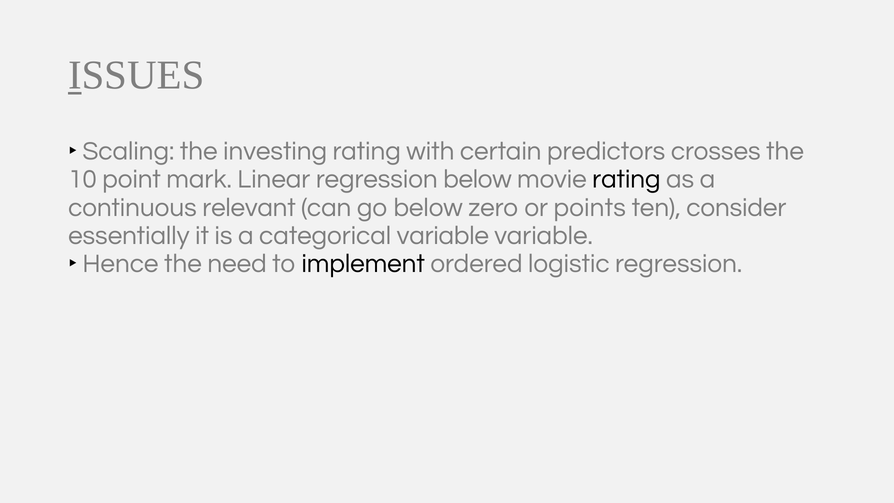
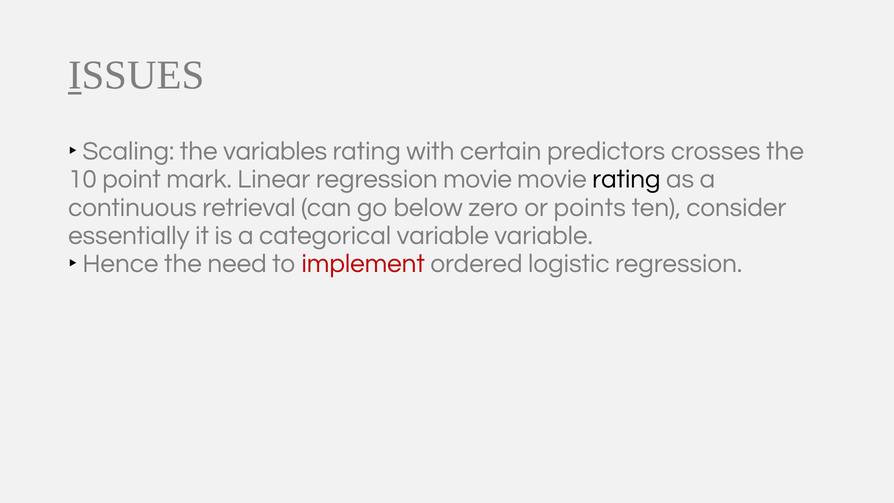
investing: investing -> variables
regression below: below -> movie
relevant: relevant -> retrieval
implement colour: black -> red
